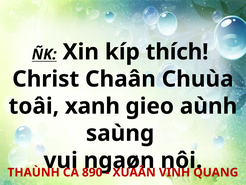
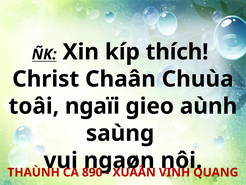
xanh: xanh -> ngaïi
